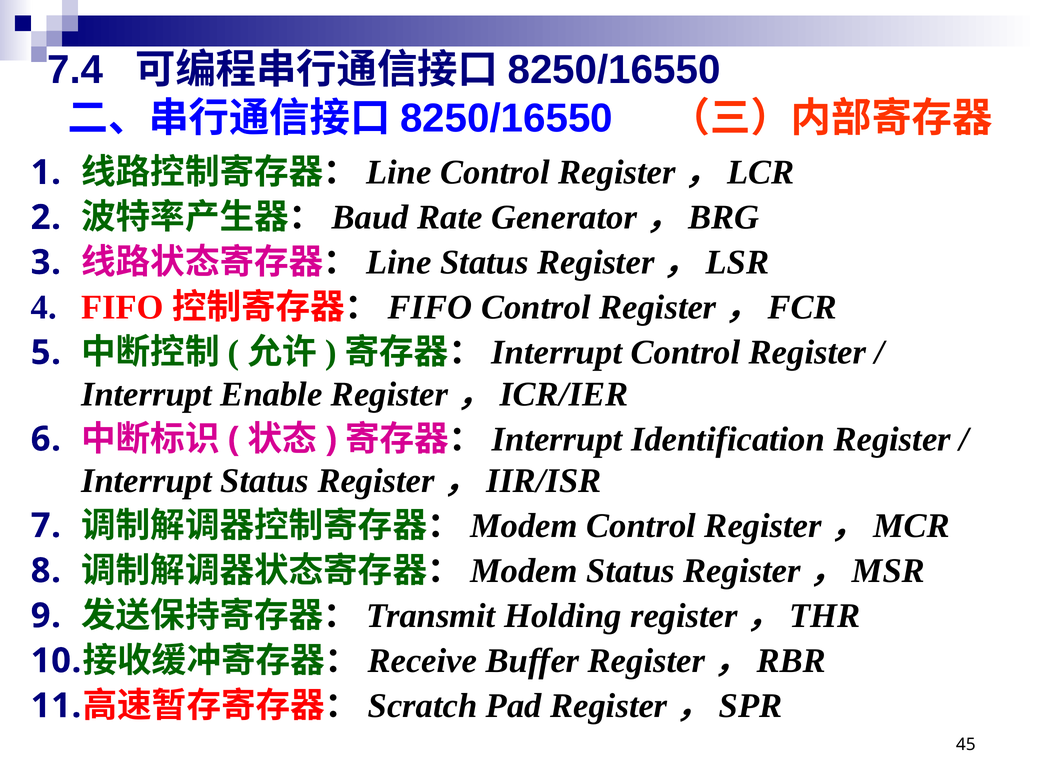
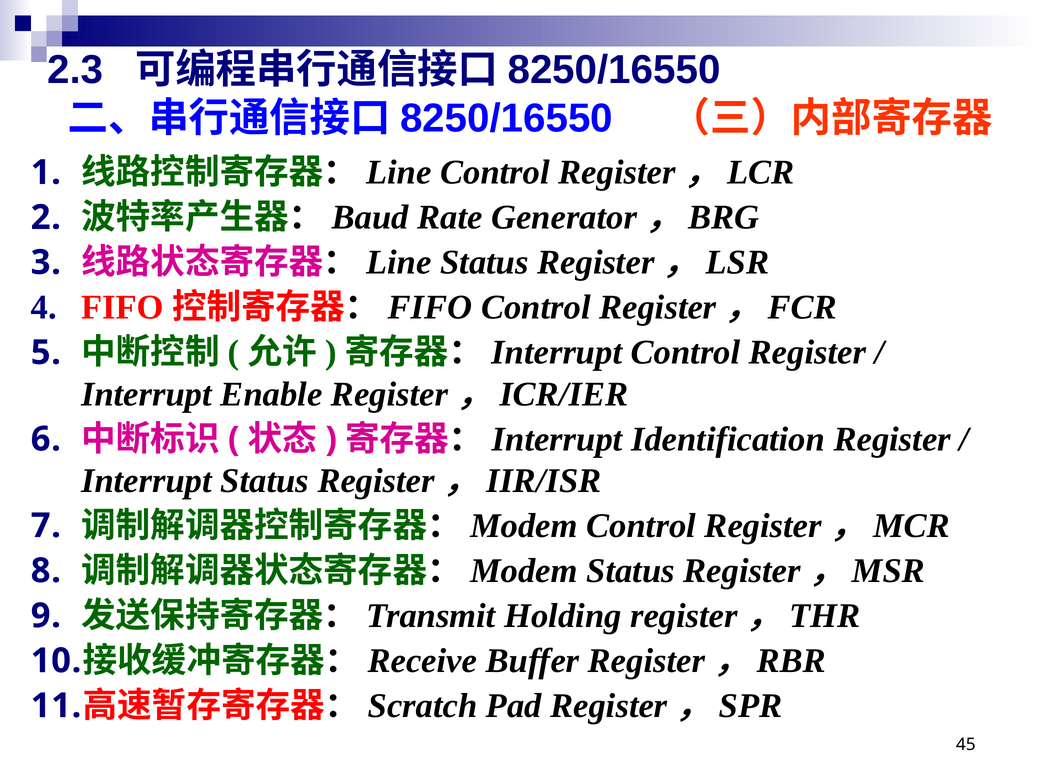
7.4: 7.4 -> 2.3
